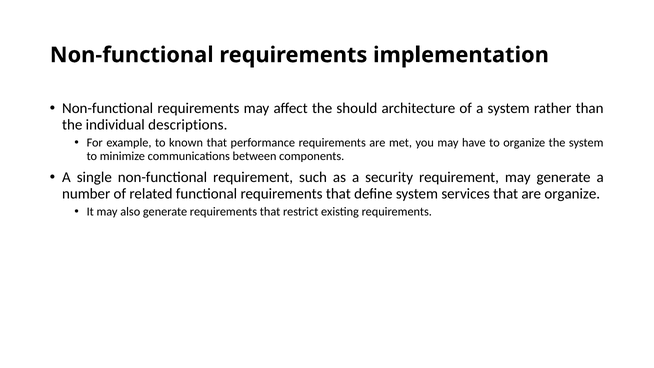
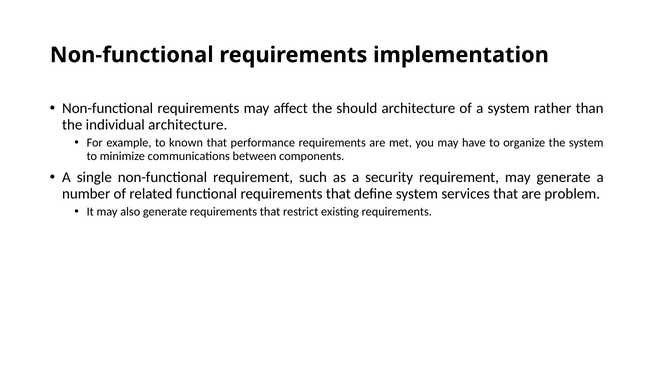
individual descriptions: descriptions -> architecture
are organize: organize -> problem
